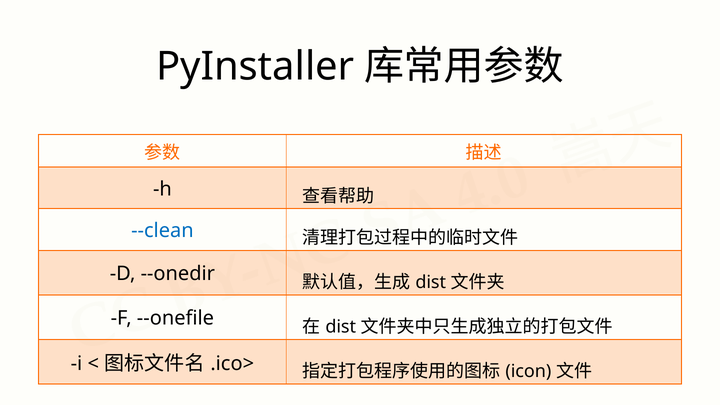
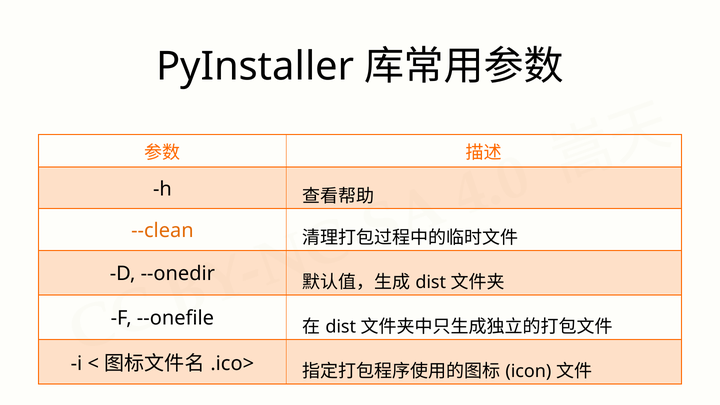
--clean colour: blue -> orange
